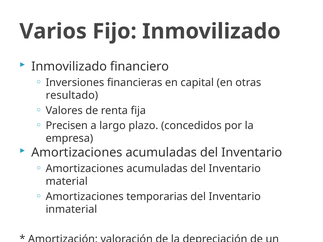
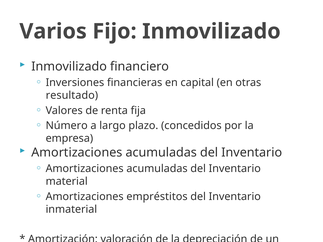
Precisen: Precisen -> Número
temporarias: temporarias -> empréstitos
